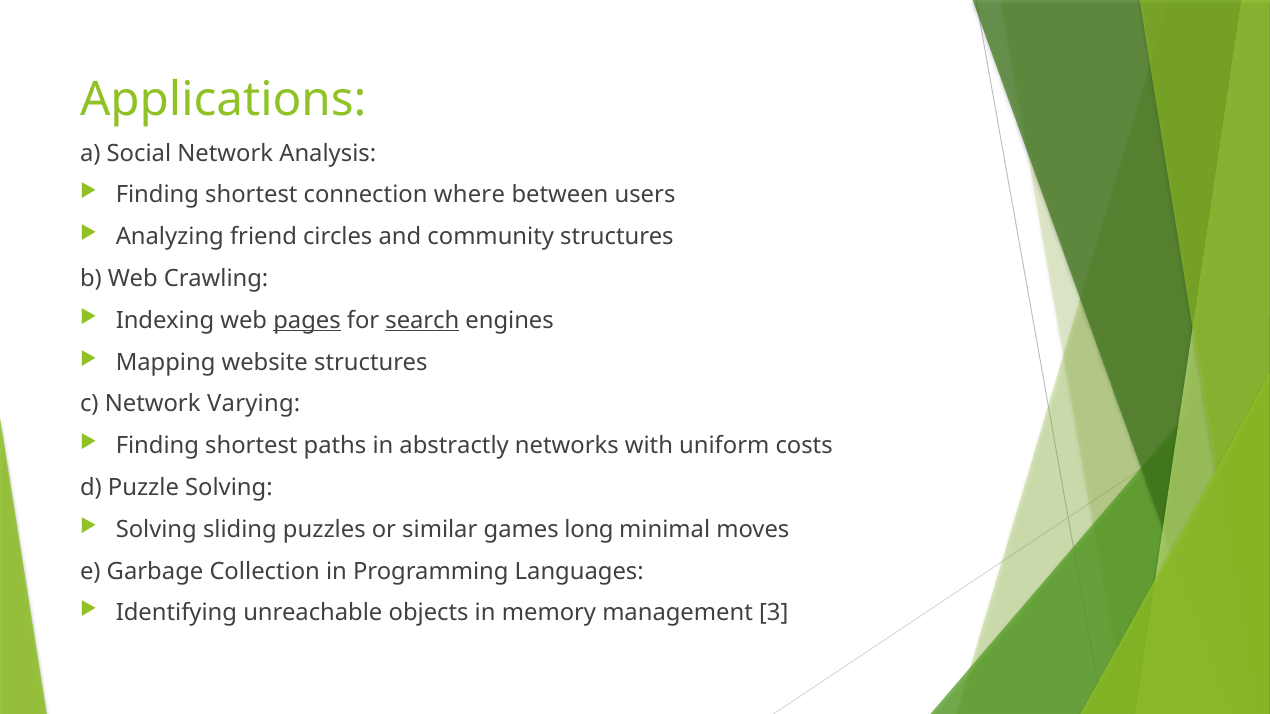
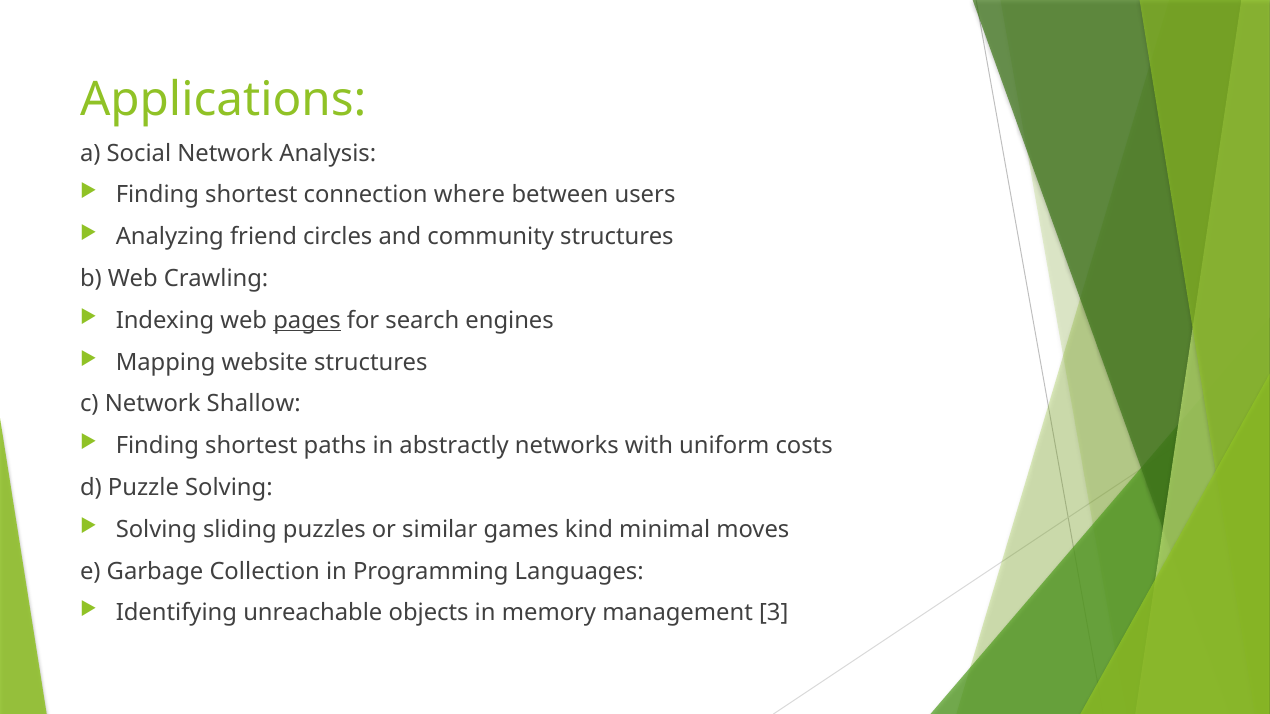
search underline: present -> none
Varying: Varying -> Shallow
long: long -> kind
